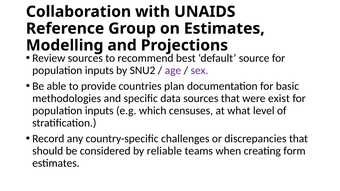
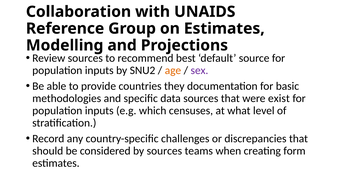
age colour: purple -> orange
plan: plan -> they
by reliable: reliable -> sources
